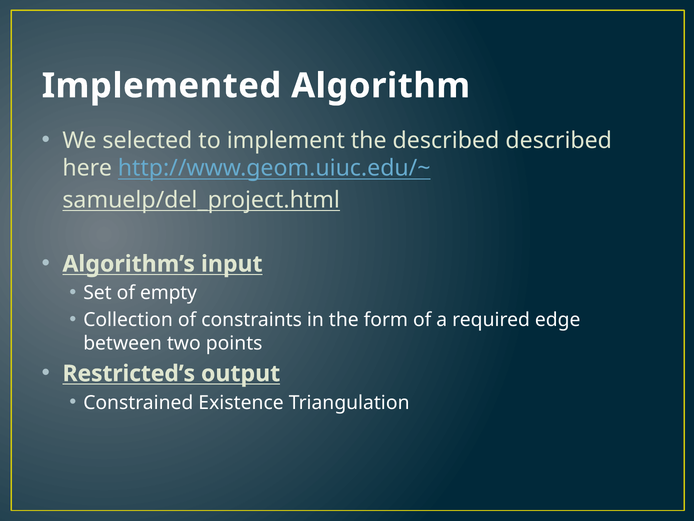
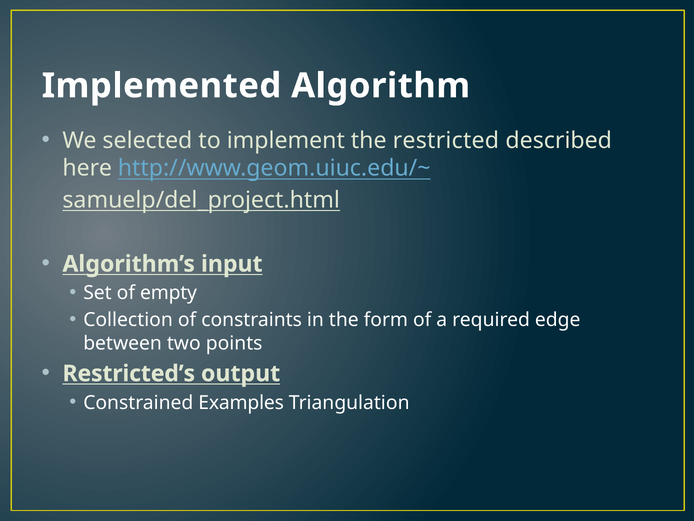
the described: described -> restricted
Existence: Existence -> Examples
